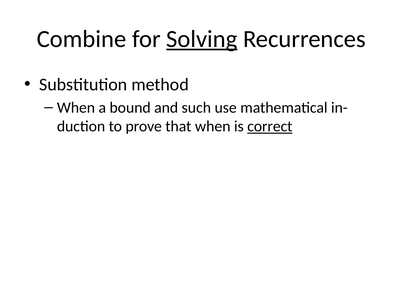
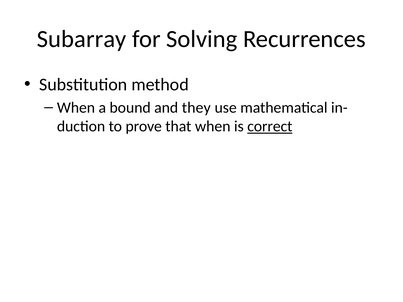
Combine: Combine -> Subarray
Solving underline: present -> none
such: such -> they
